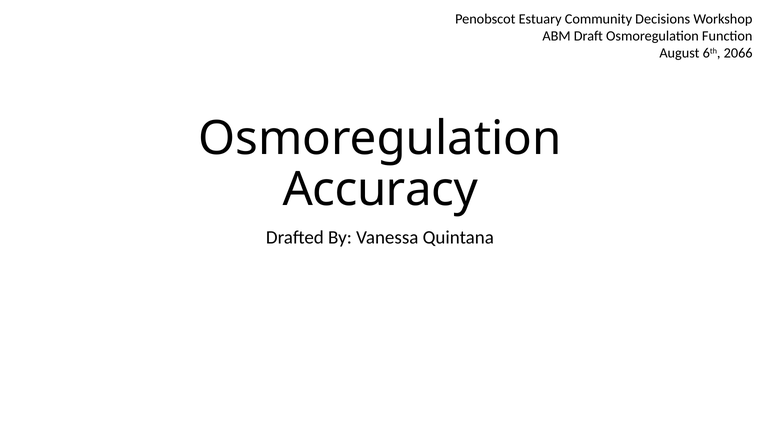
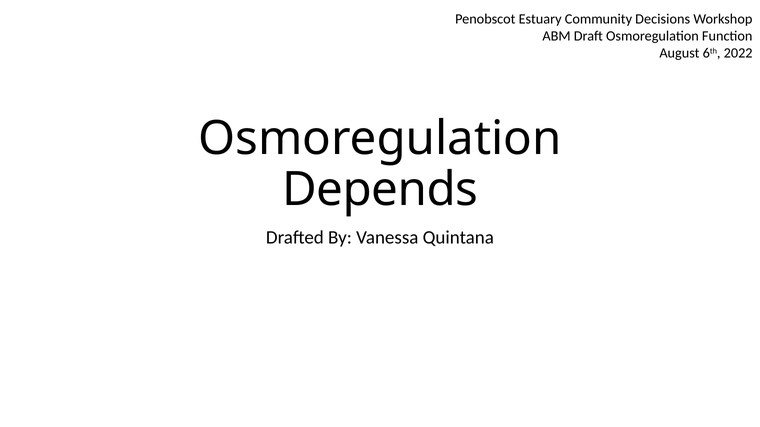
2066: 2066 -> 2022
Accuracy: Accuracy -> Depends
